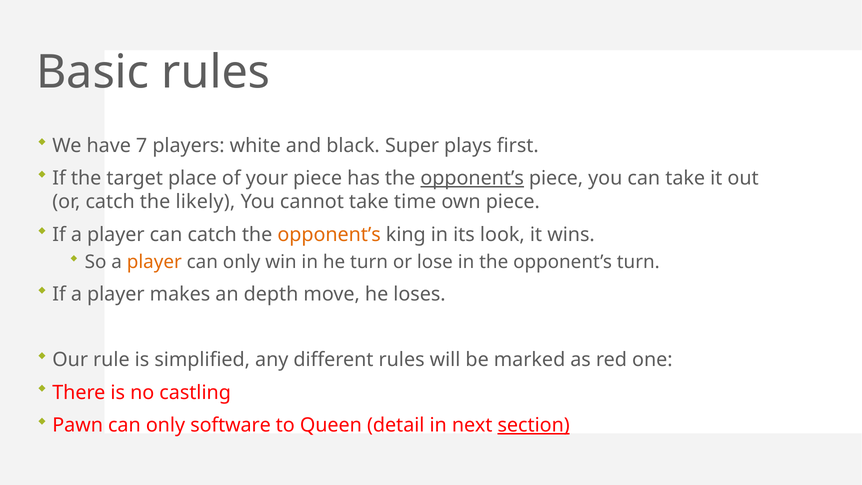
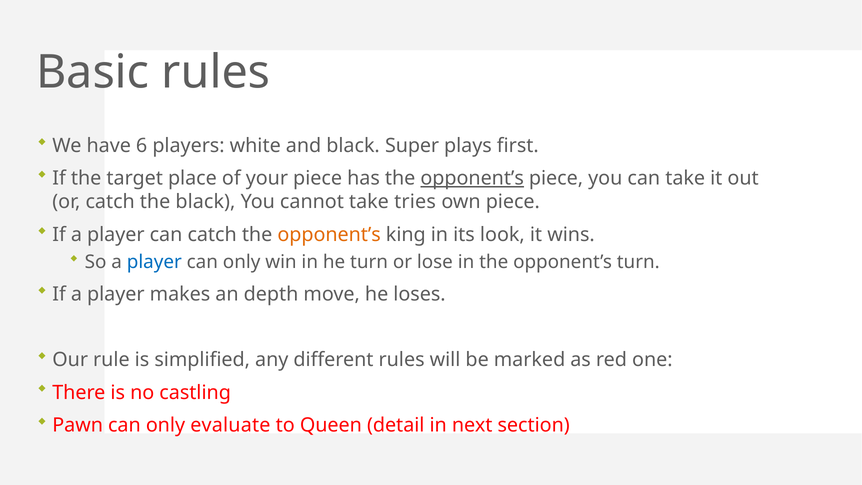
7: 7 -> 6
the likely: likely -> black
time: time -> tries
player at (154, 262) colour: orange -> blue
software: software -> evaluate
section underline: present -> none
